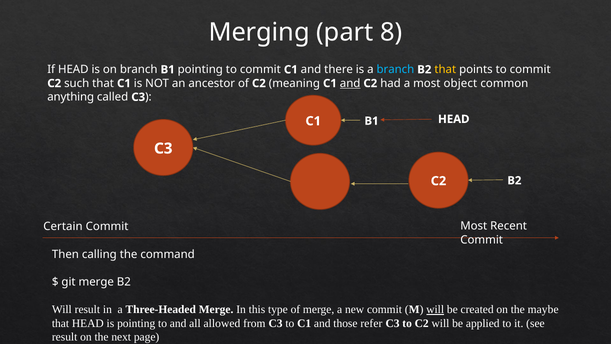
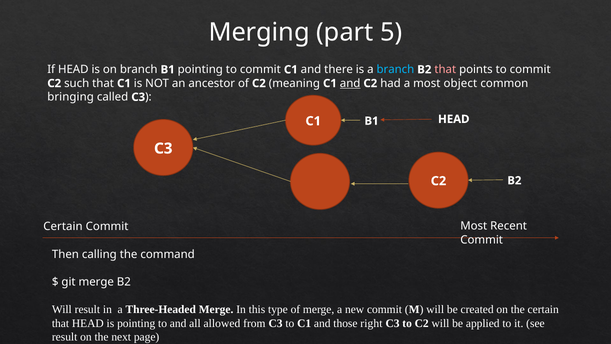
8: 8 -> 5
that at (445, 70) colour: yellow -> pink
anything: anything -> bringing
will at (435, 309) underline: present -> none
the maybe: maybe -> certain
refer: refer -> right
